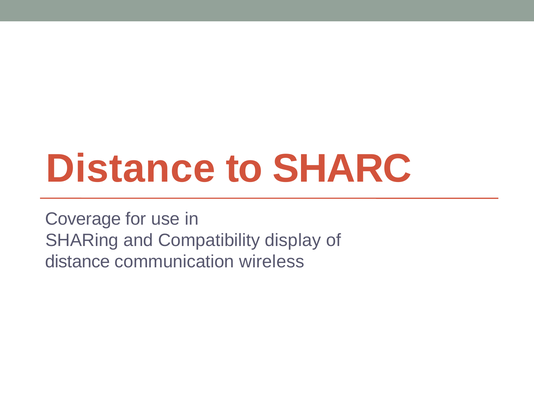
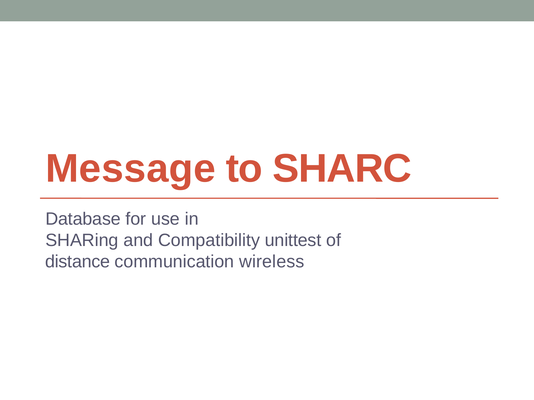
Distance at (131, 169): Distance -> Message
Coverage: Coverage -> Database
display: display -> unittest
